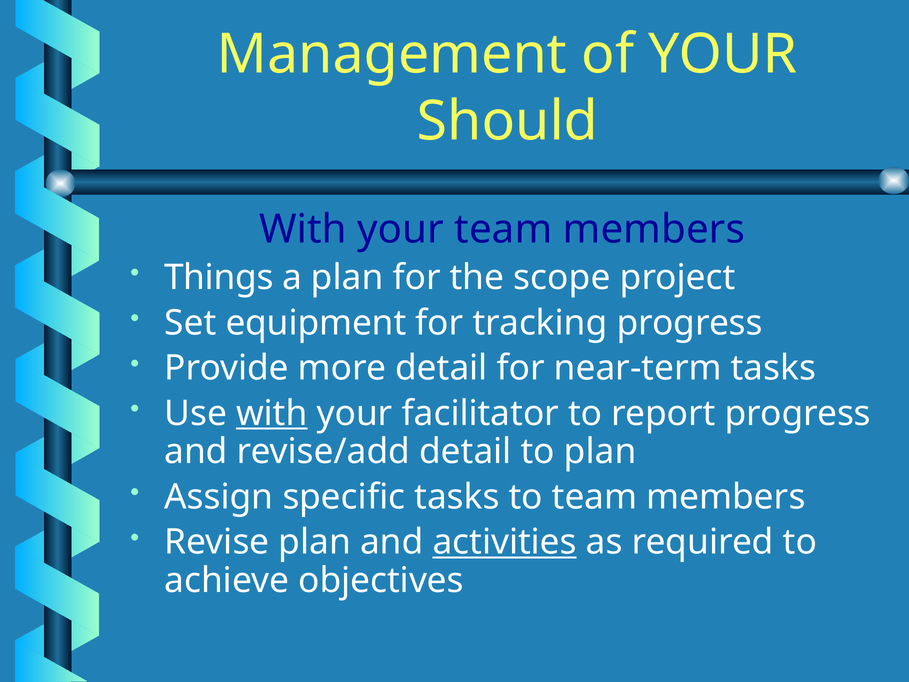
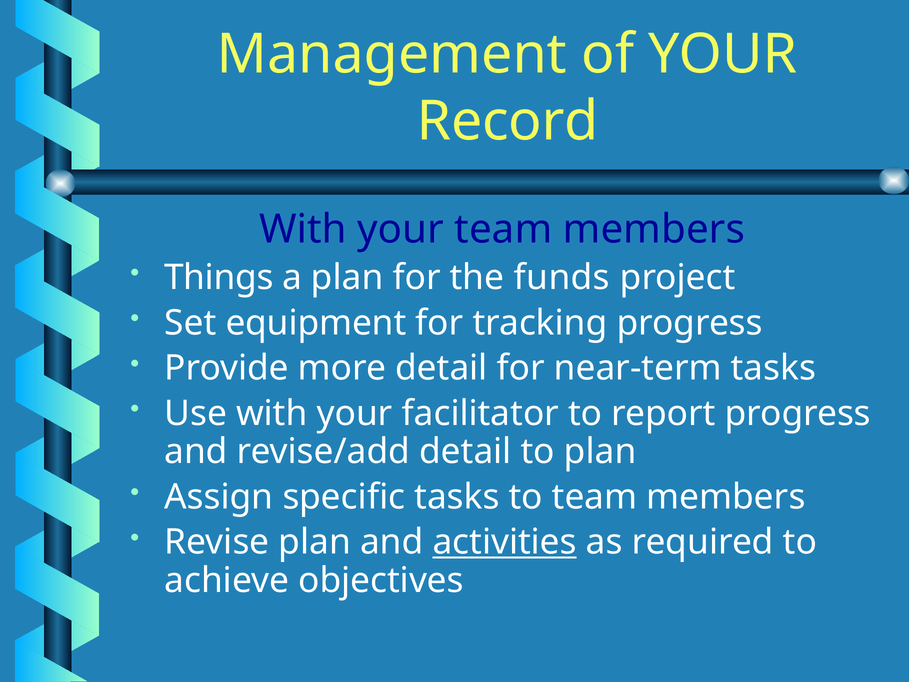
Should: Should -> Record
scope: scope -> funds
with at (272, 413) underline: present -> none
